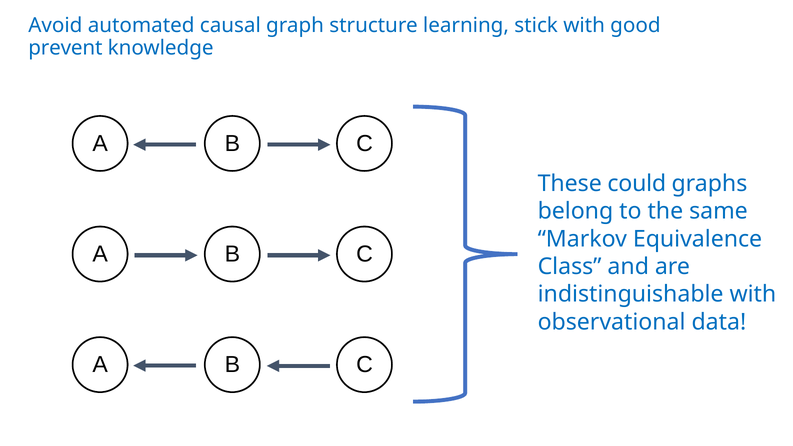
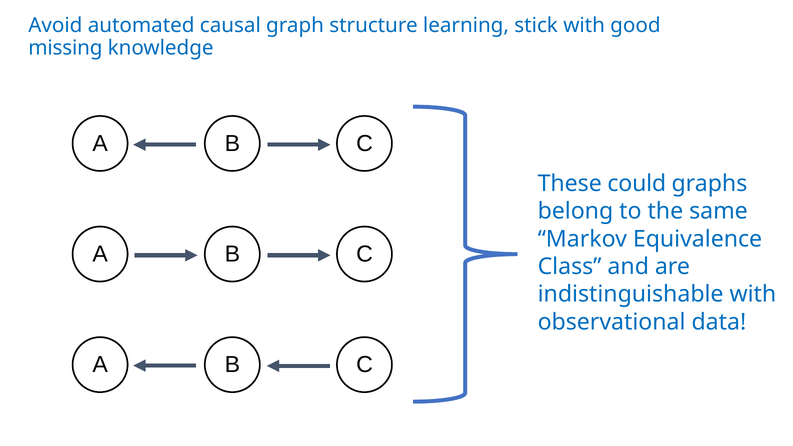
prevent: prevent -> missing
